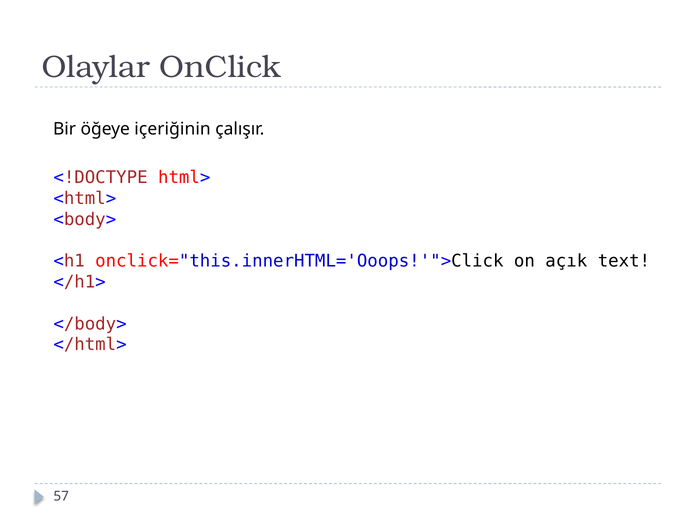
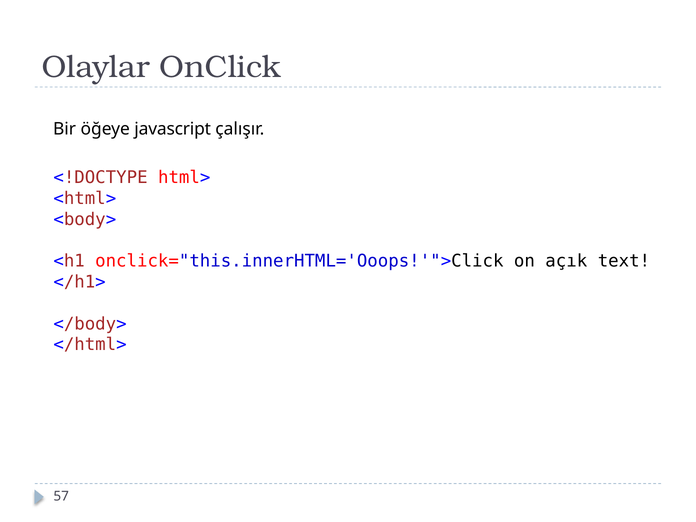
içeriğinin: içeriğinin -> javascript
